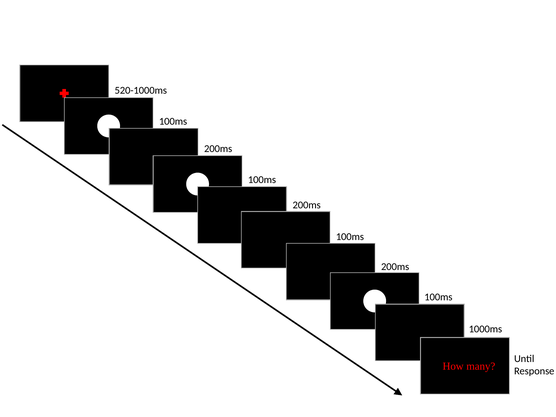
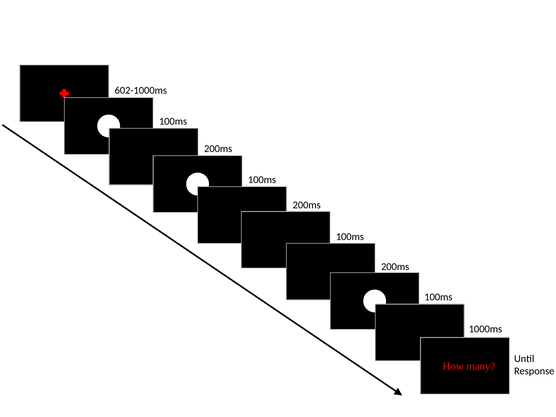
520-1000ms: 520-1000ms -> 602-1000ms
